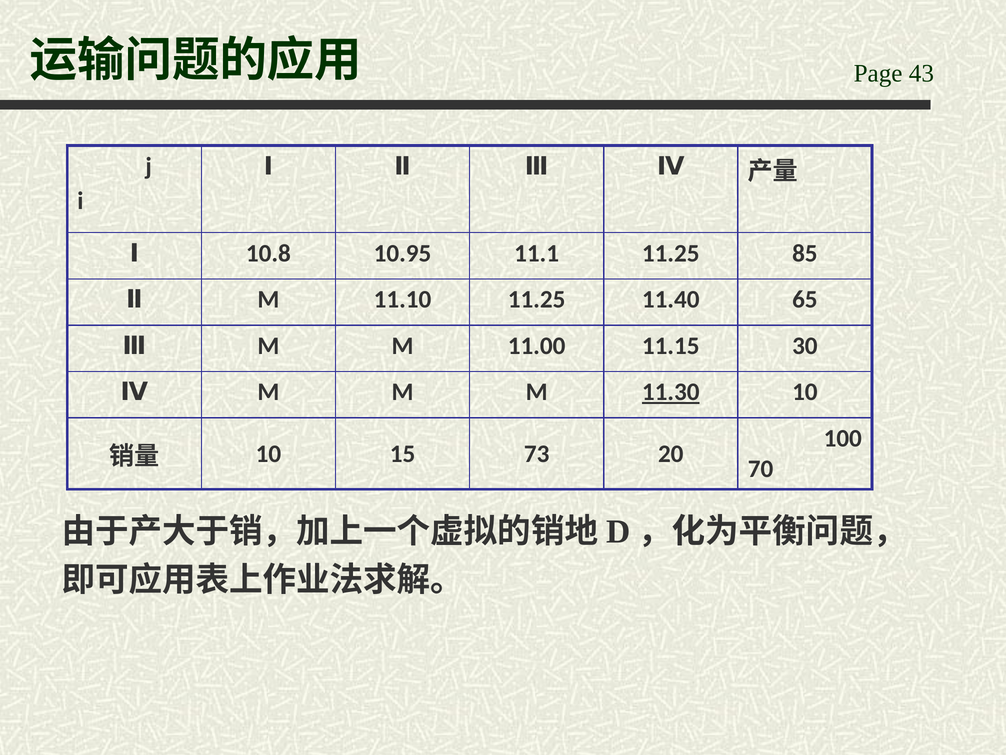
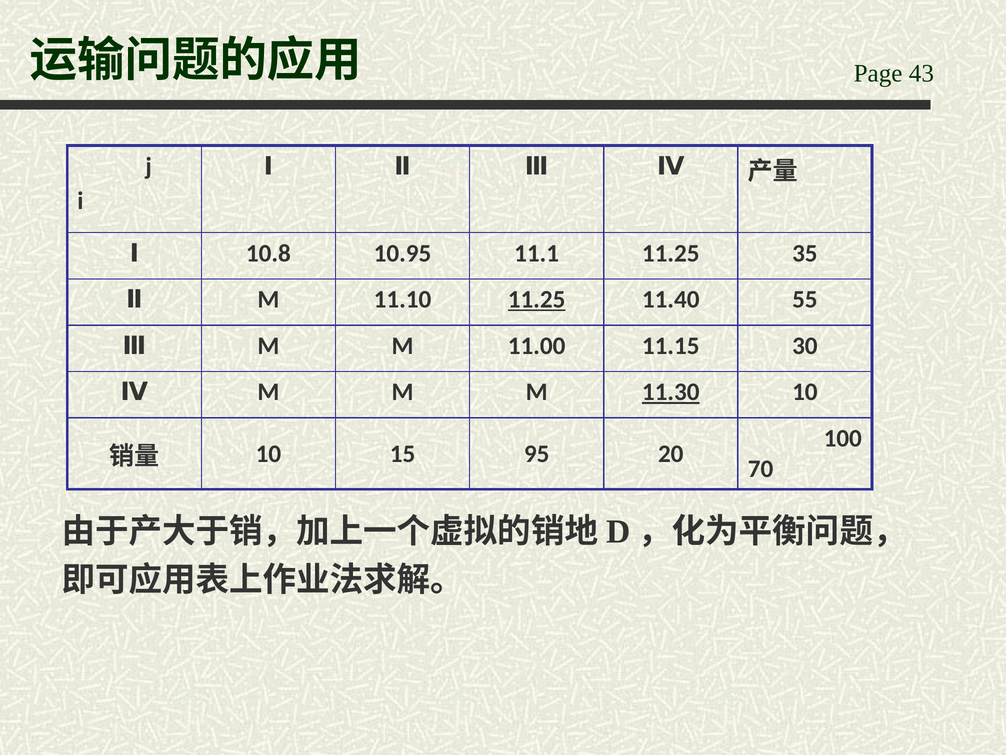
85: 85 -> 35
11.25 at (537, 299) underline: none -> present
65: 65 -> 55
73: 73 -> 95
